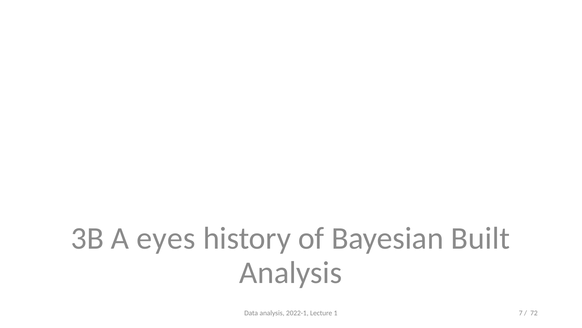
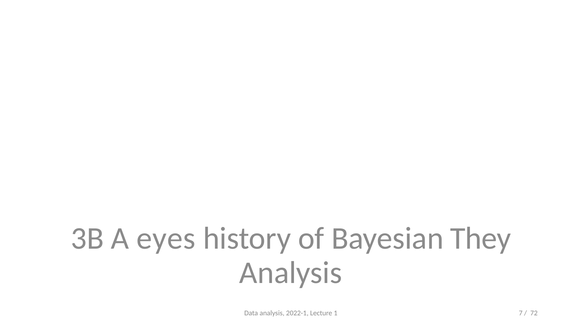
Built: Built -> They
